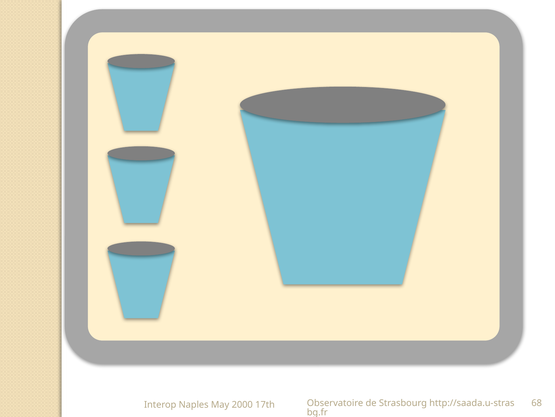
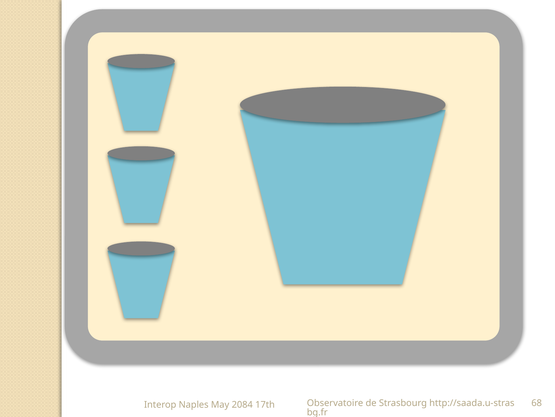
2000: 2000 -> 2084
